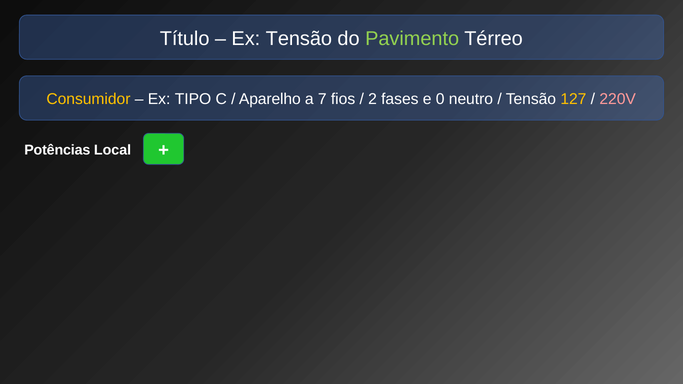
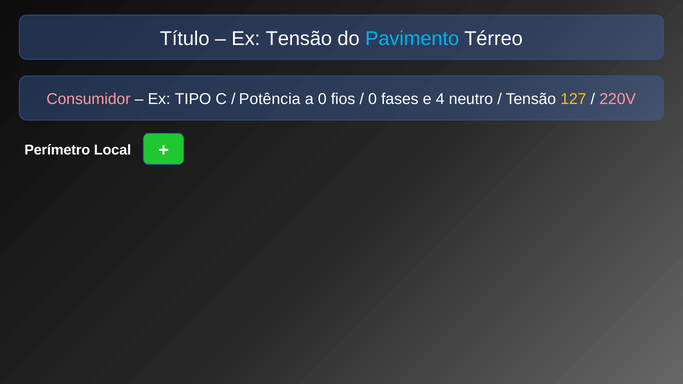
Pavimento colour: light green -> light blue
Consumidor colour: yellow -> pink
Aparelho: Aparelho -> Potência
a 7: 7 -> 0
2 at (373, 99): 2 -> 0
0: 0 -> 4
Potências: Potências -> Perímetro
